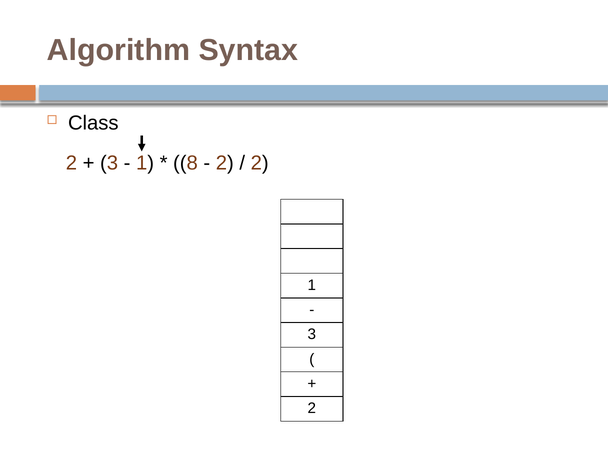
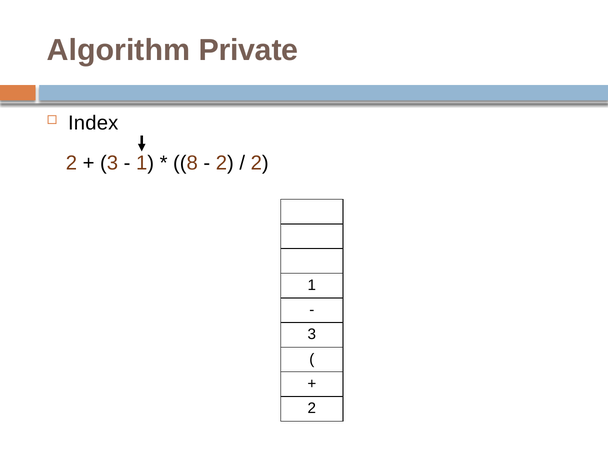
Syntax: Syntax -> Private
Class: Class -> Index
